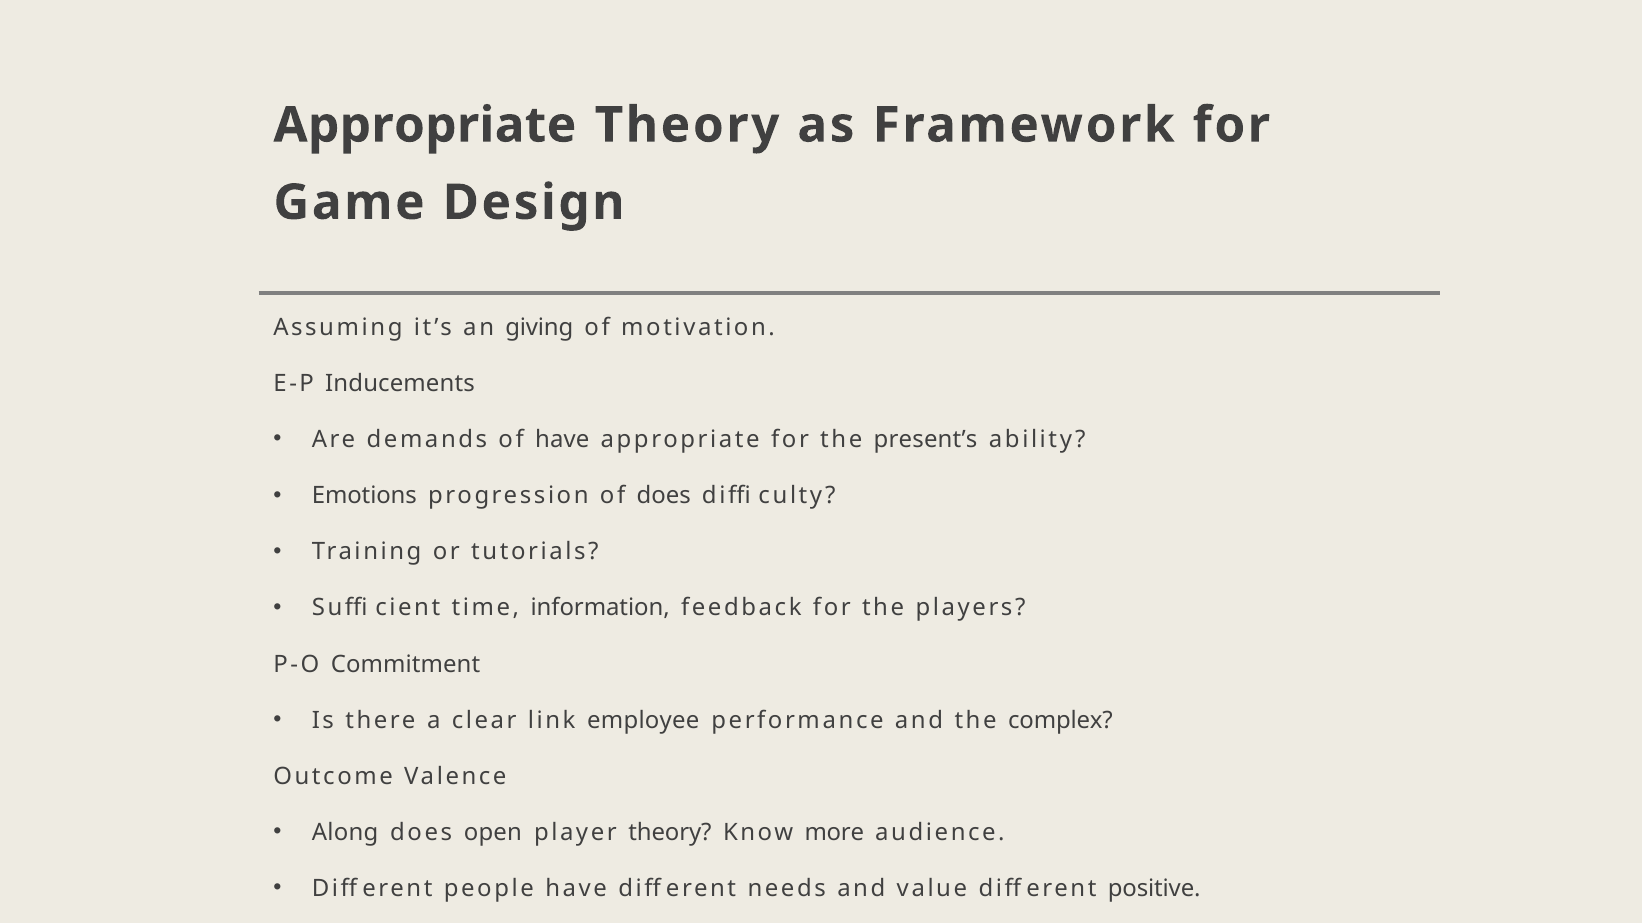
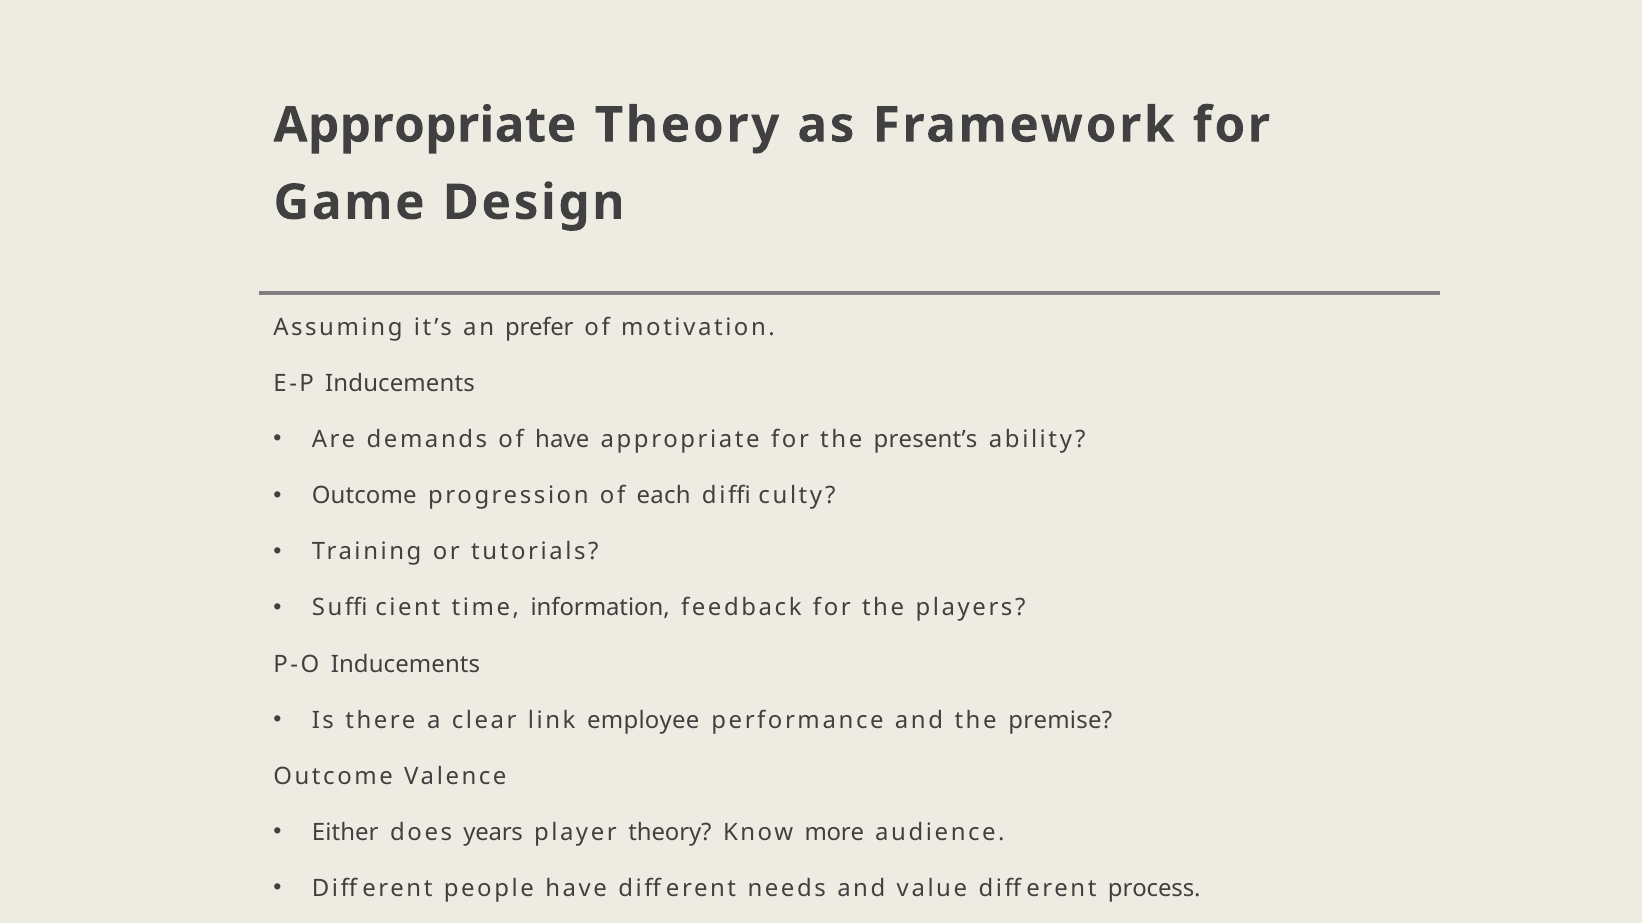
giving: giving -> prefer
Emotions at (364, 496): Emotions -> Outcome
of does: does -> each
P-O Commitment: Commitment -> Inducements
complex: complex -> premise
Along: Along -> Either
open: open -> years
positive: positive -> process
